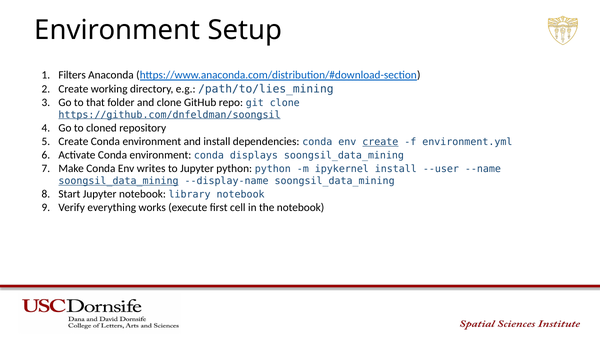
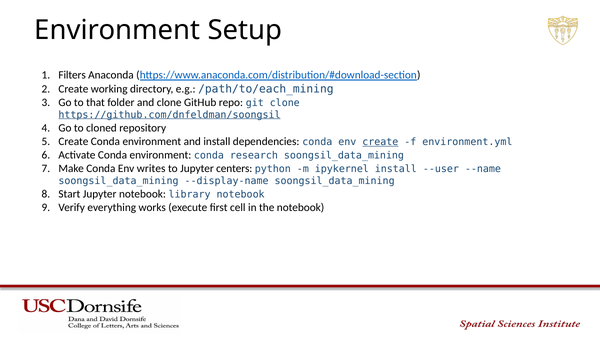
/path/to/lies_mining: /path/to/lies_mining -> /path/to/each_mining
displays: displays -> research
Jupyter python: python -> centers
soongsil_data_mining at (119, 181) underline: present -> none
